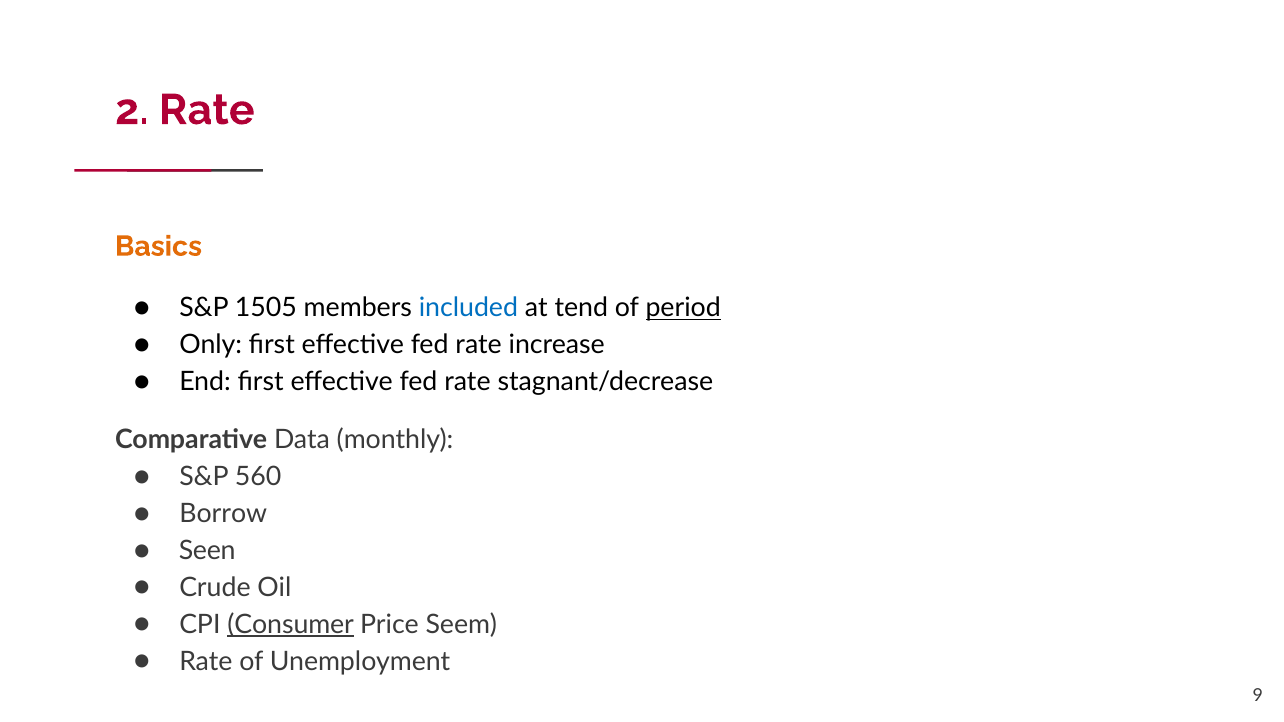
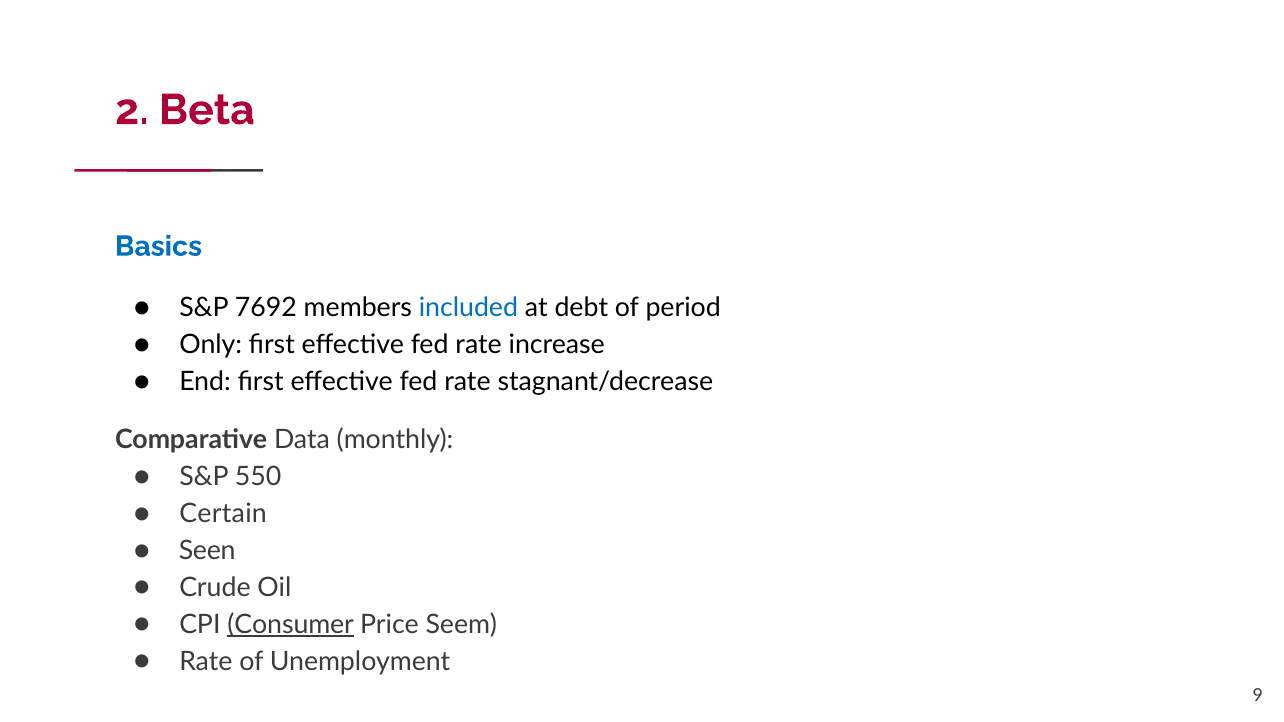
2 Rate: Rate -> Beta
Basics colour: orange -> blue
1505: 1505 -> 7692
tend: tend -> debt
period underline: present -> none
560: 560 -> 550
Borrow: Borrow -> Certain
